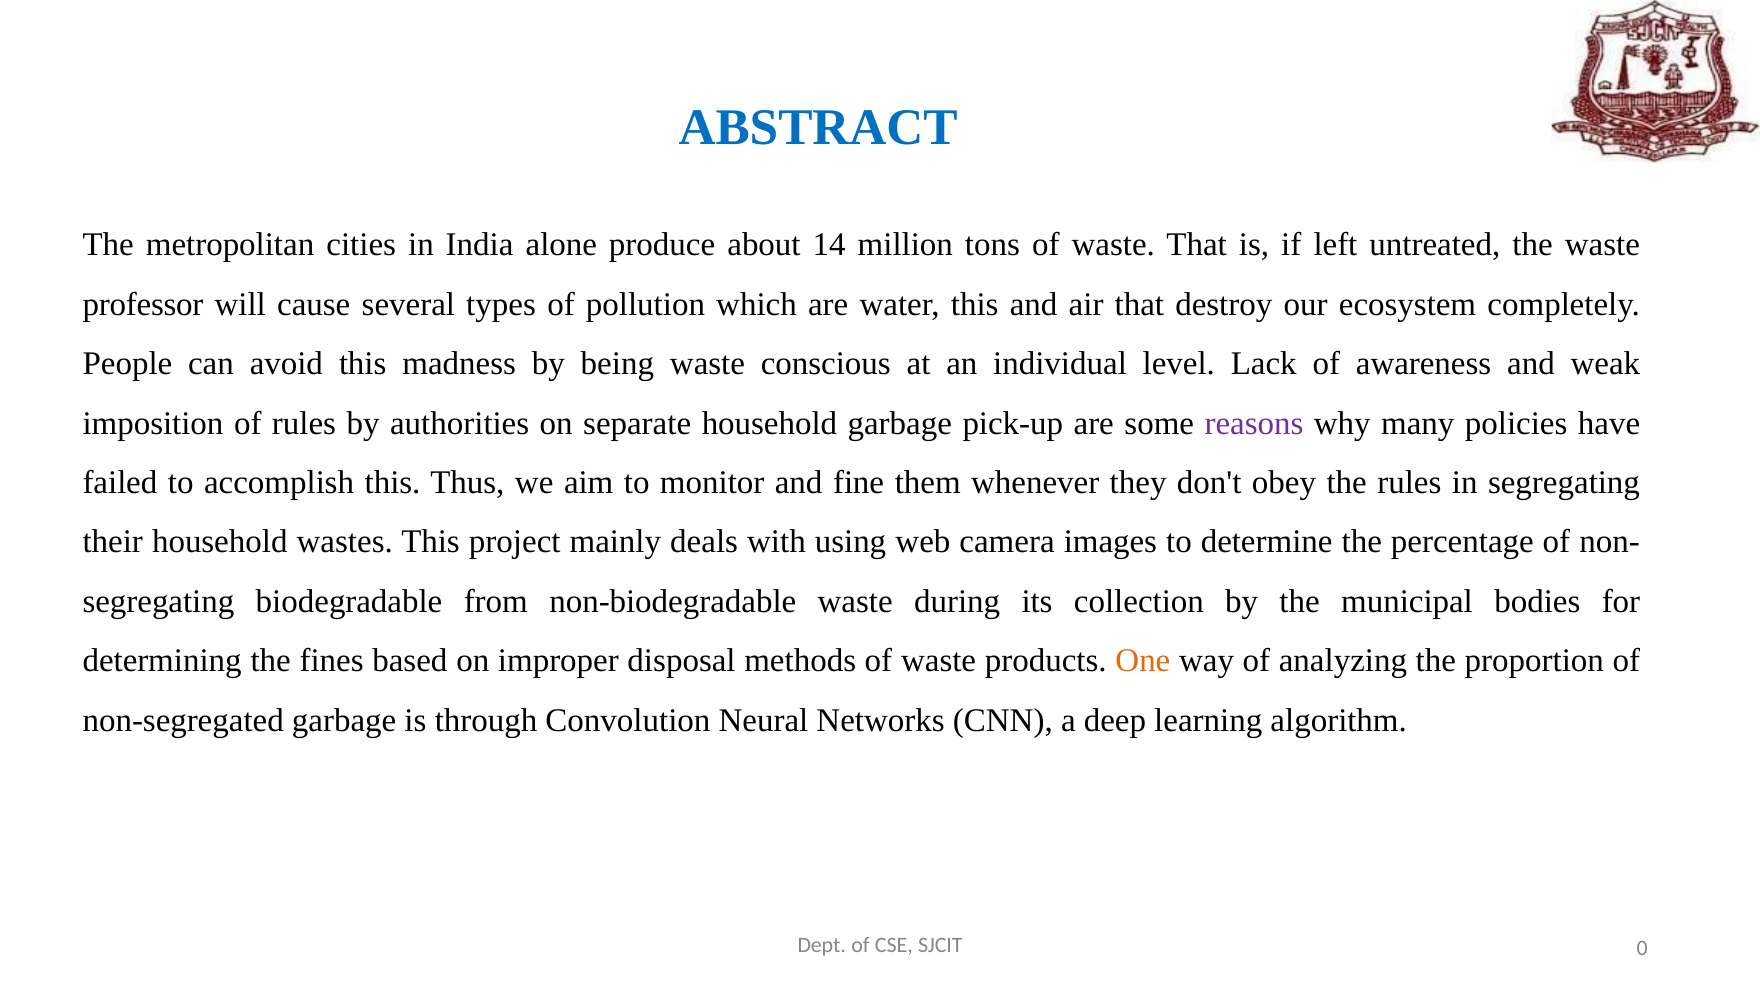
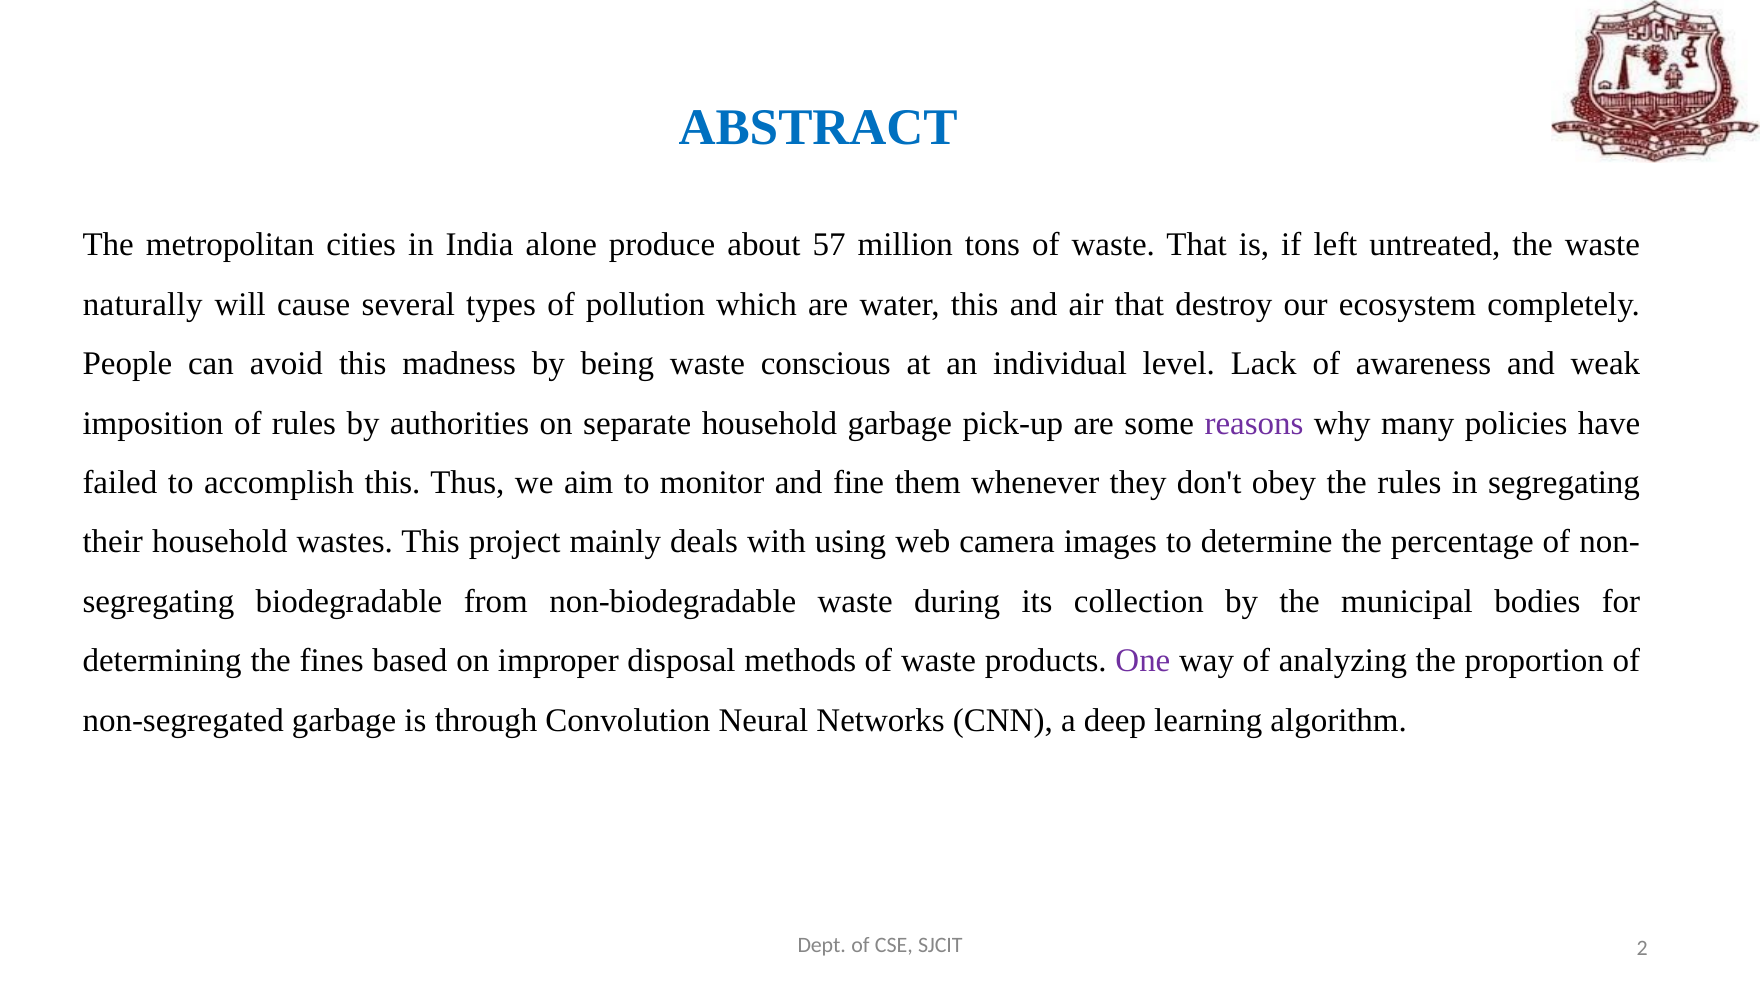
14: 14 -> 57
professor: professor -> naturally
One colour: orange -> purple
0: 0 -> 2
